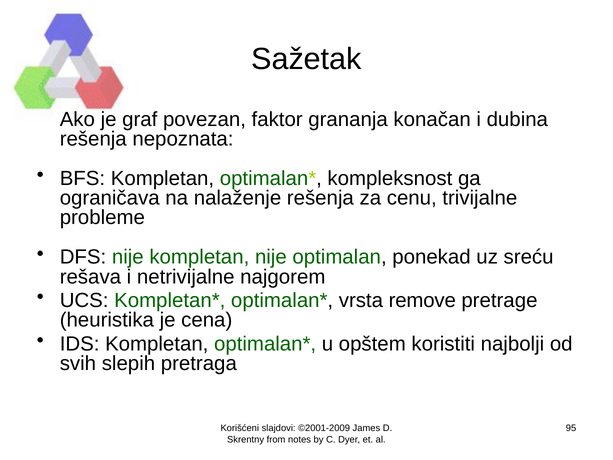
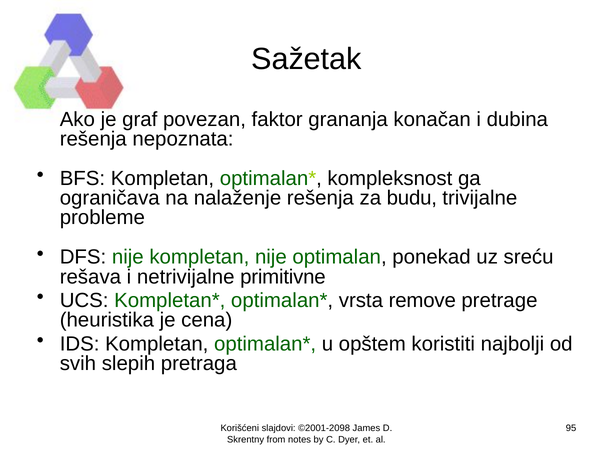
cenu: cenu -> budu
najgorem: najgorem -> primitivne
©2001-2009: ©2001-2009 -> ©2001-2098
